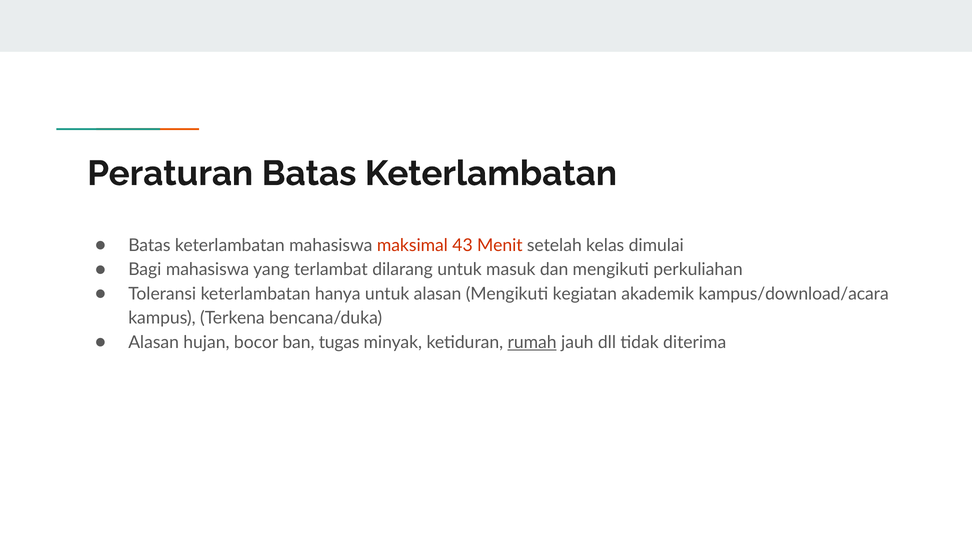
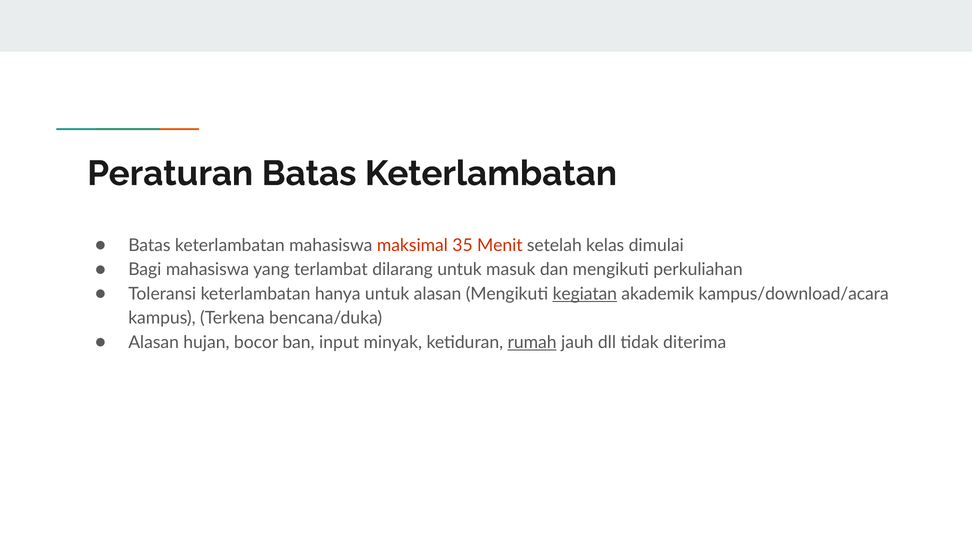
43: 43 -> 35
kegiatan underline: none -> present
tugas: tugas -> input
